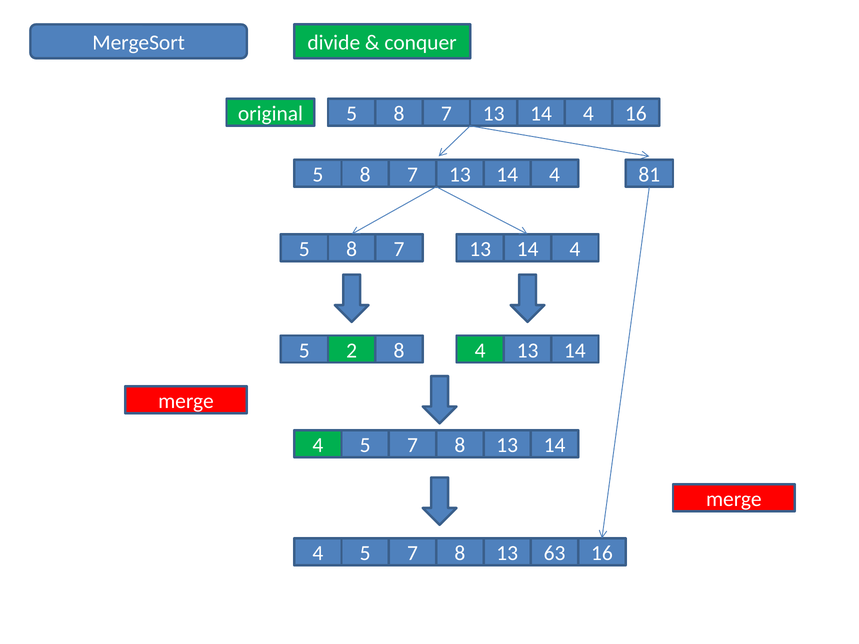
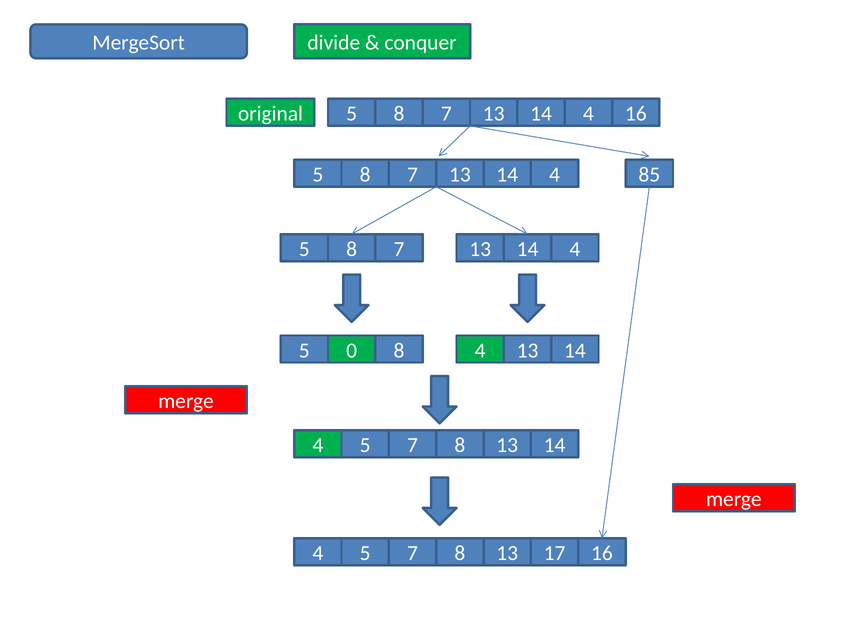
81: 81 -> 85
2: 2 -> 0
63: 63 -> 17
